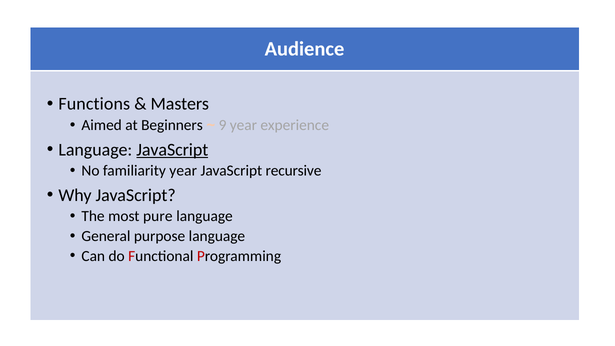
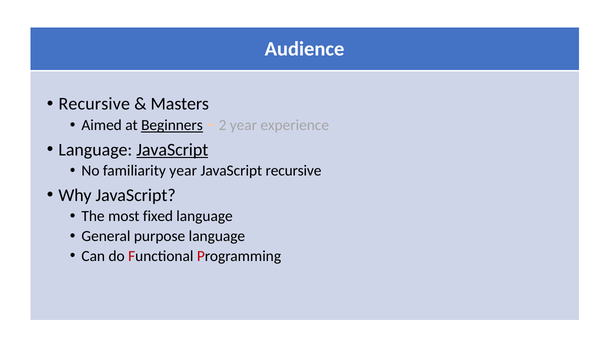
Functions at (94, 104): Functions -> Recursive
Beginners underline: none -> present
9: 9 -> 2
pure: pure -> fixed
